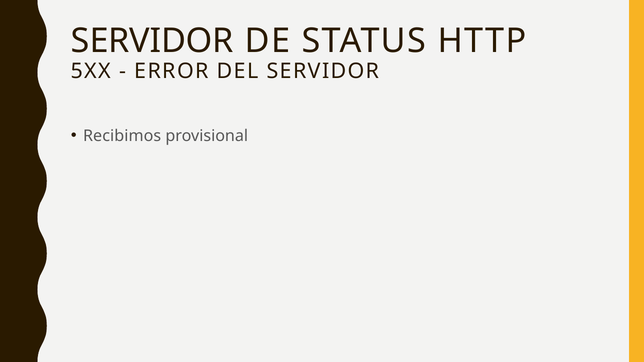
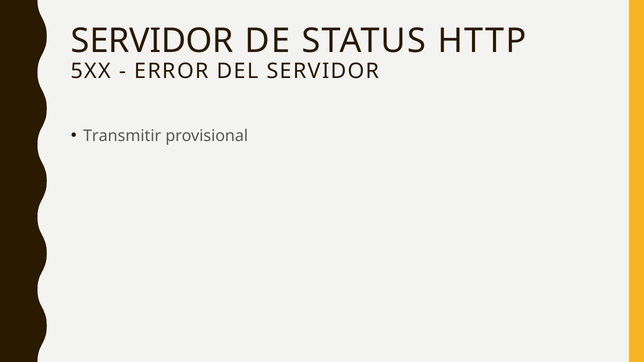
Recibimos: Recibimos -> Transmitir
